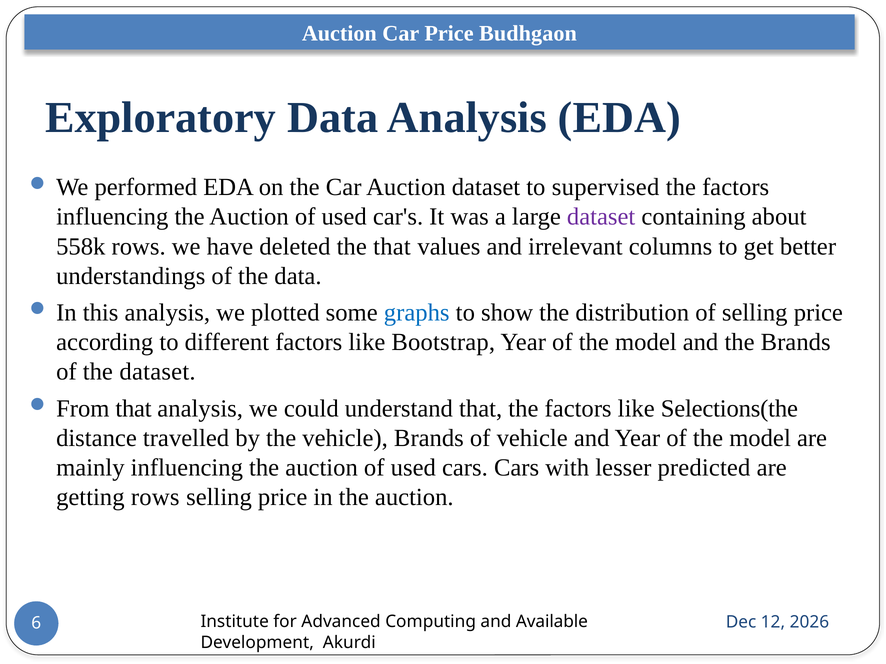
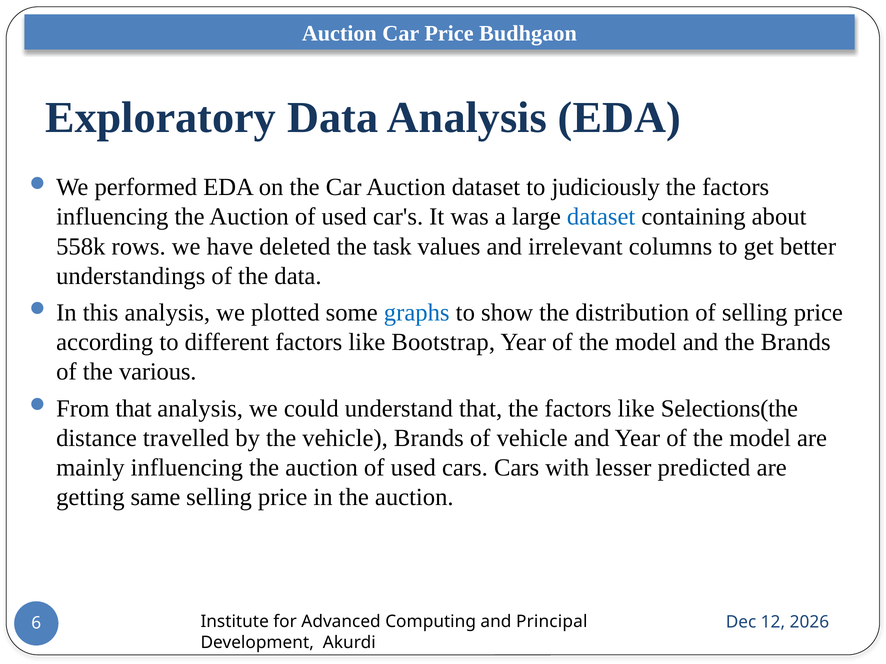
supervised: supervised -> judiciously
dataset at (601, 217) colour: purple -> blue
the that: that -> task
the dataset: dataset -> various
getting rows: rows -> same
Available: Available -> Principal
